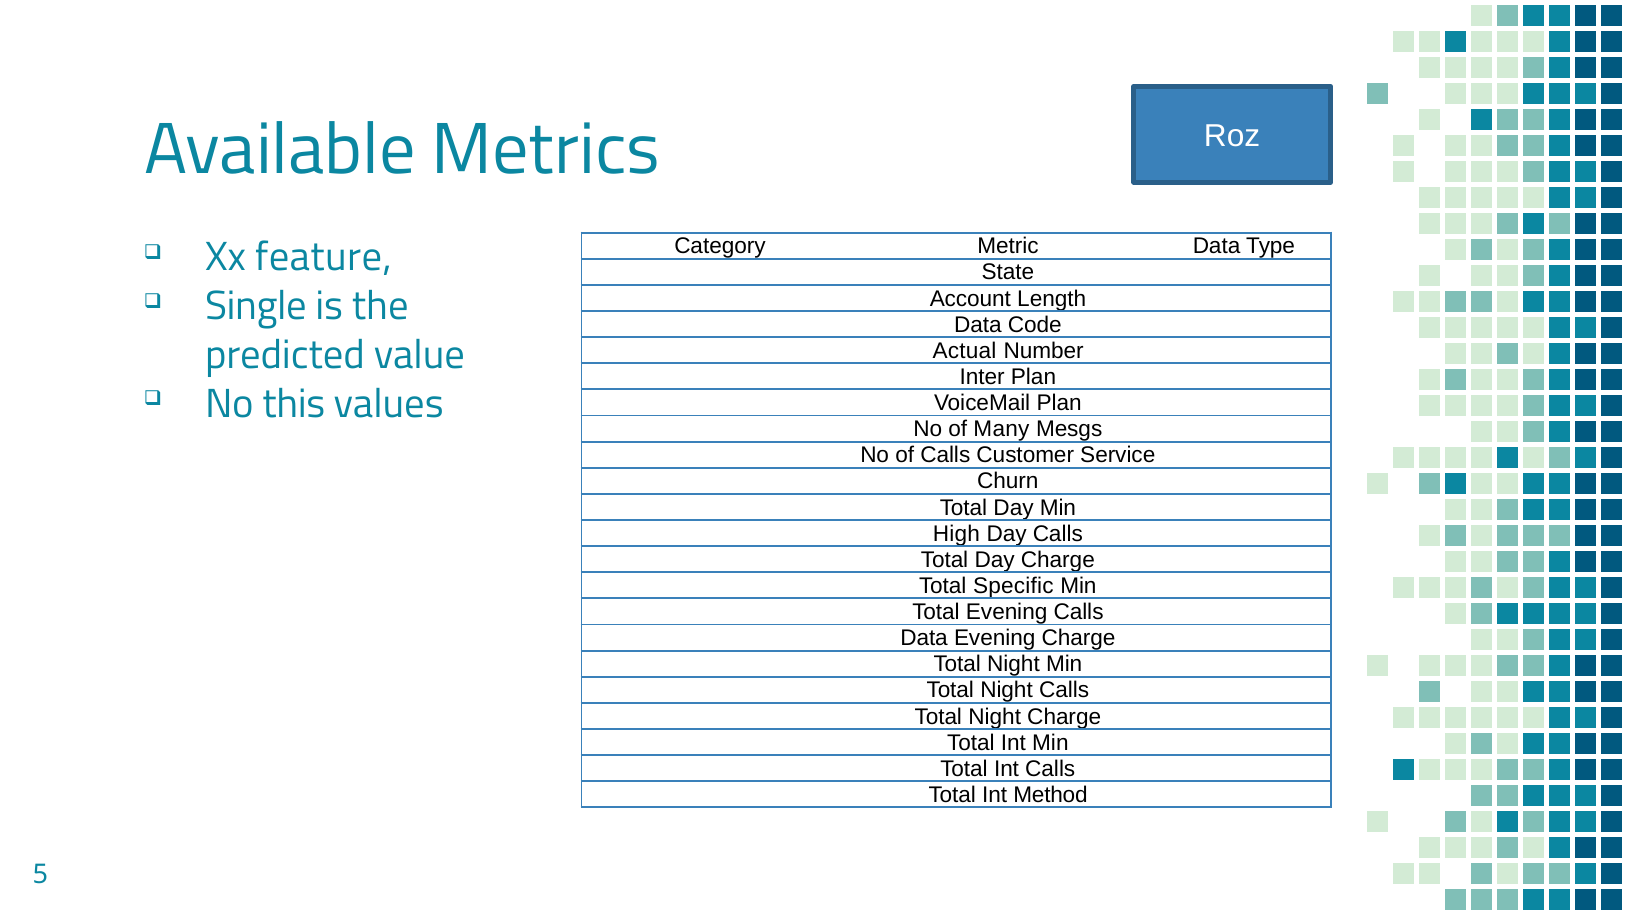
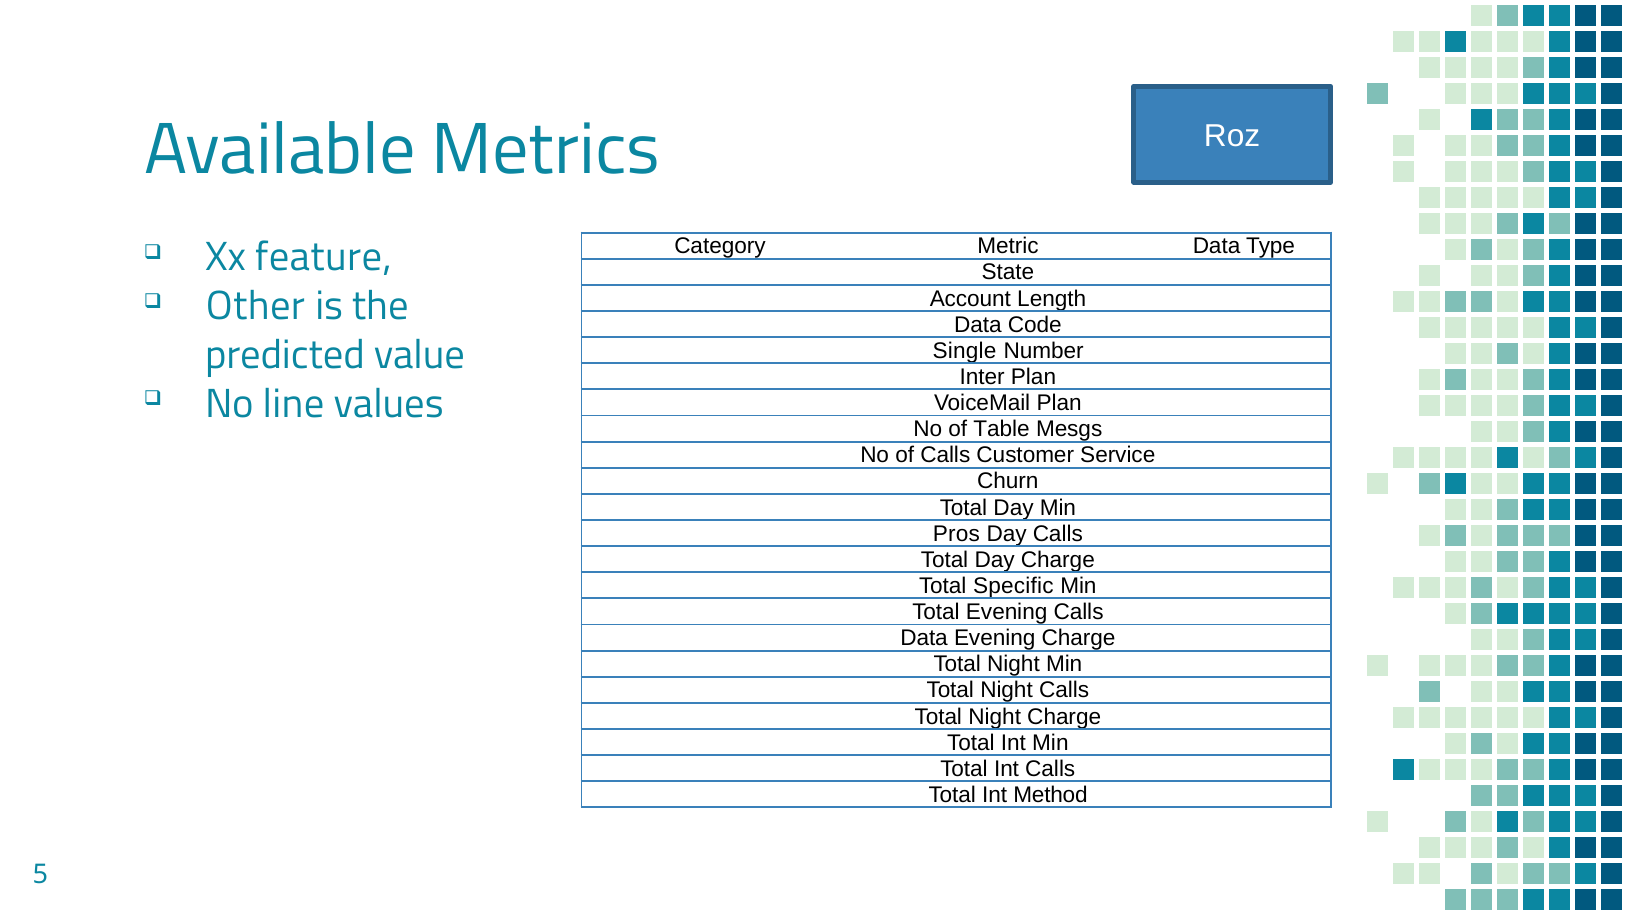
Single: Single -> Other
Actual: Actual -> Single
this: this -> line
Many: Many -> Table
High: High -> Pros
